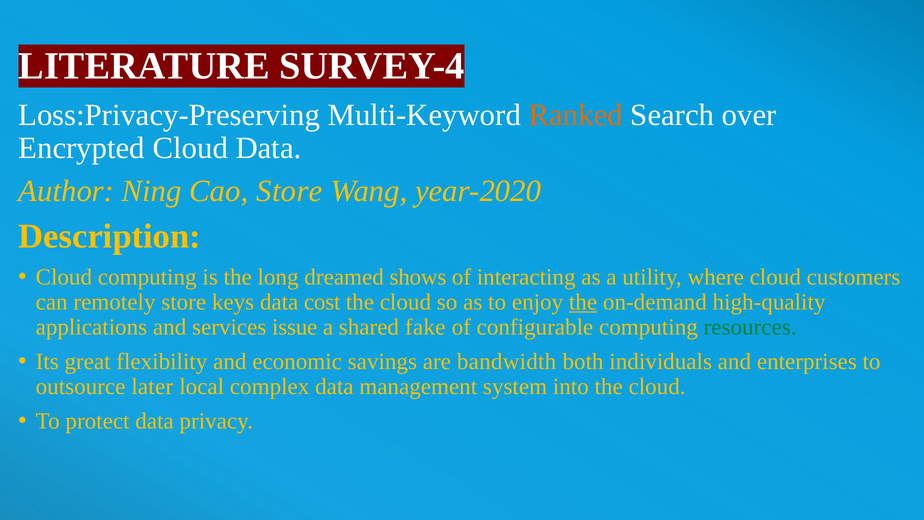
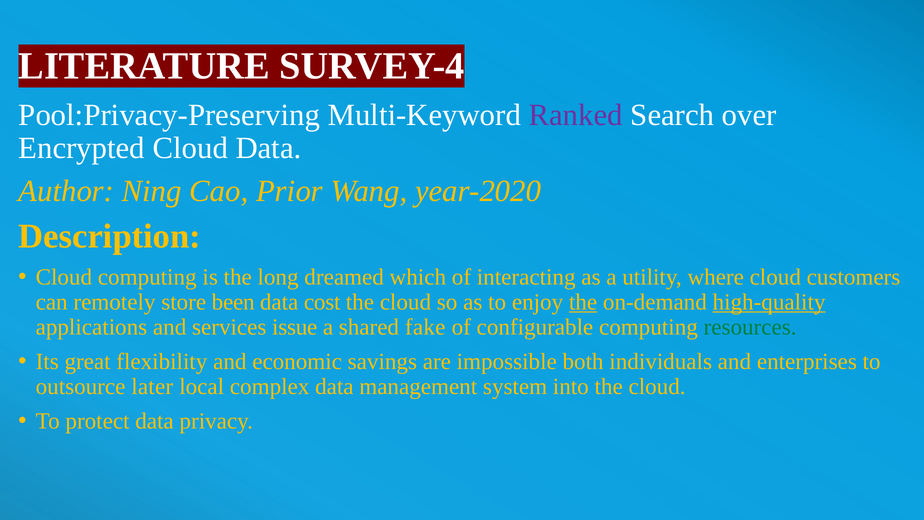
Loss:Privacy-Preserving: Loss:Privacy-Preserving -> Pool:Privacy-Preserving
Ranked colour: orange -> purple
Cao Store: Store -> Prior
shows: shows -> which
keys: keys -> been
high-quality underline: none -> present
bandwidth: bandwidth -> impossible
